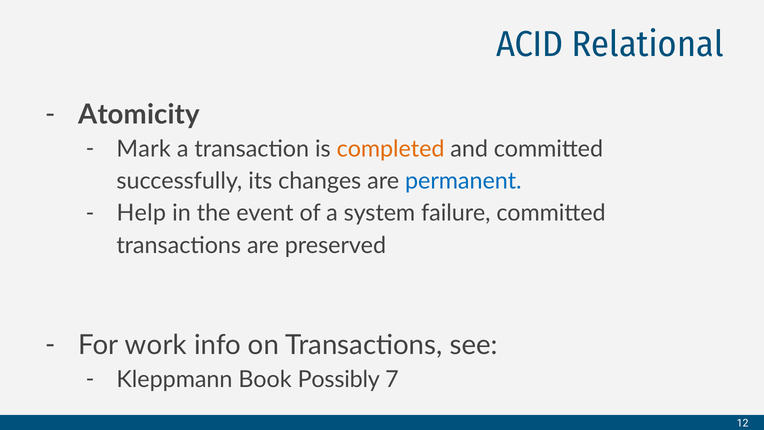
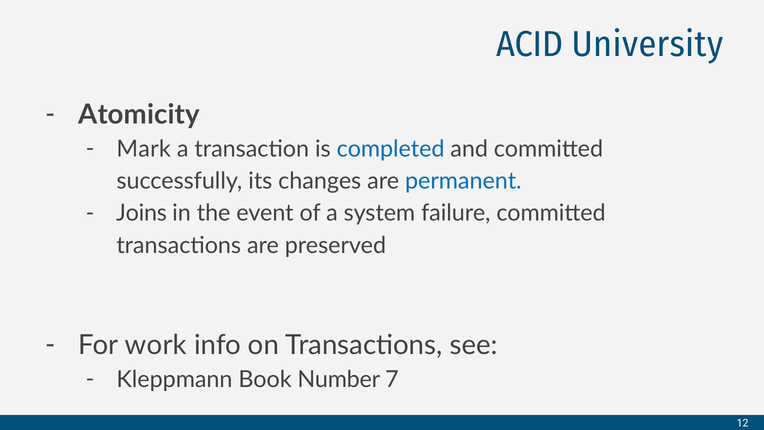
Relational: Relational -> University
completed colour: orange -> blue
Help: Help -> Joins
Possibly: Possibly -> Number
